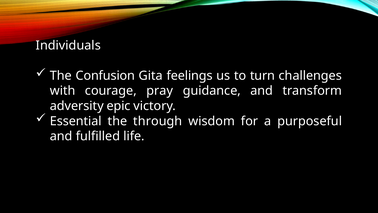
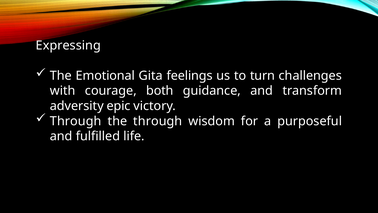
Individuals: Individuals -> Expressing
Confusion: Confusion -> Emotional
pray: pray -> both
Essential at (76, 121): Essential -> Through
